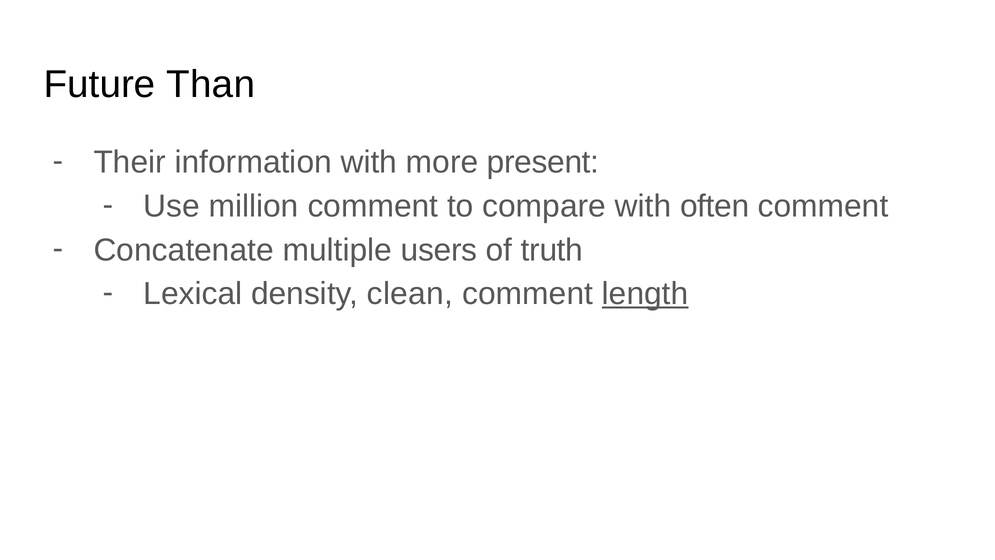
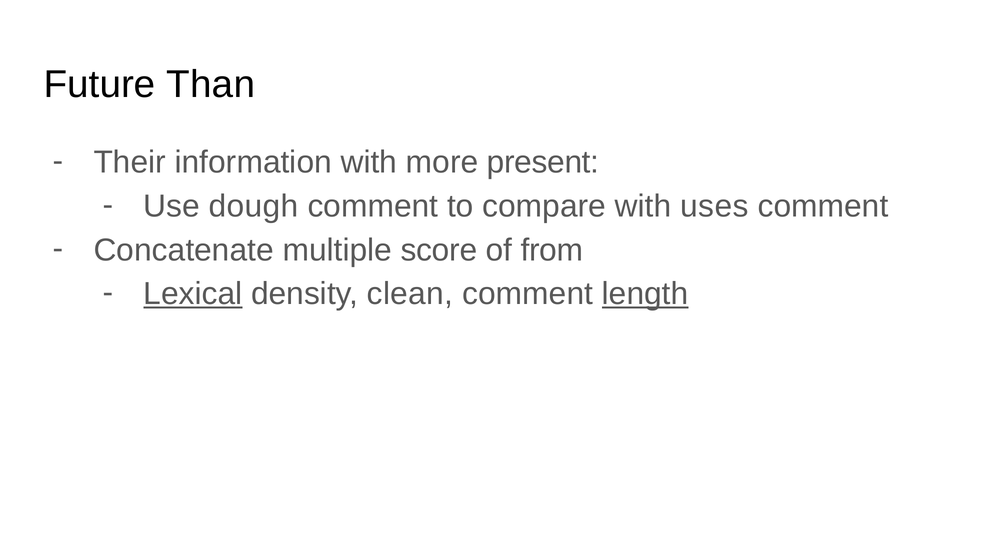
million: million -> dough
often: often -> uses
users: users -> score
truth: truth -> from
Lexical underline: none -> present
